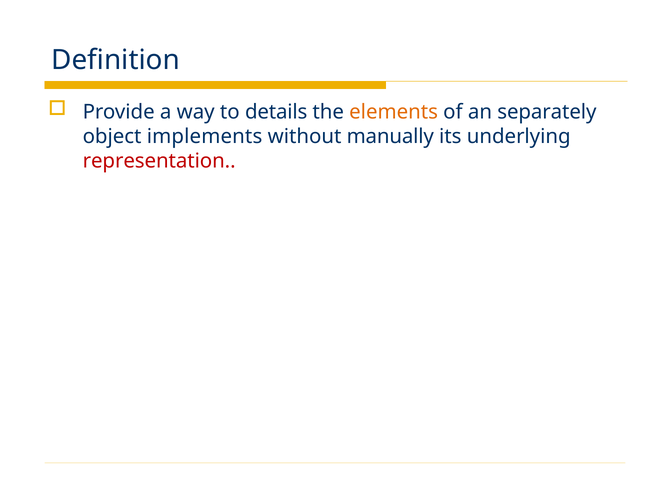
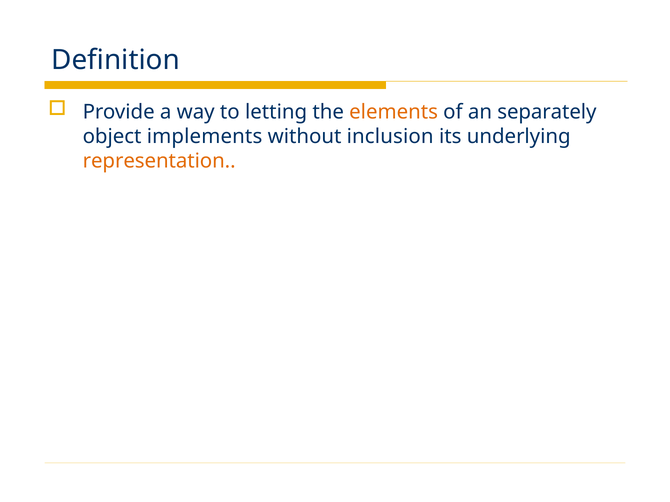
details: details -> letting
manually: manually -> inclusion
representation colour: red -> orange
